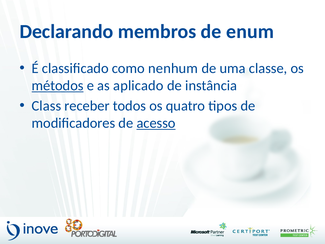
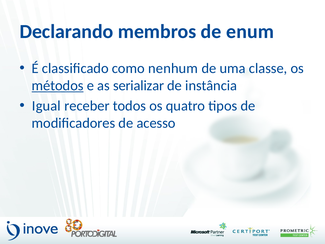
aplicado: aplicado -> serializar
Class: Class -> Igual
acesso underline: present -> none
